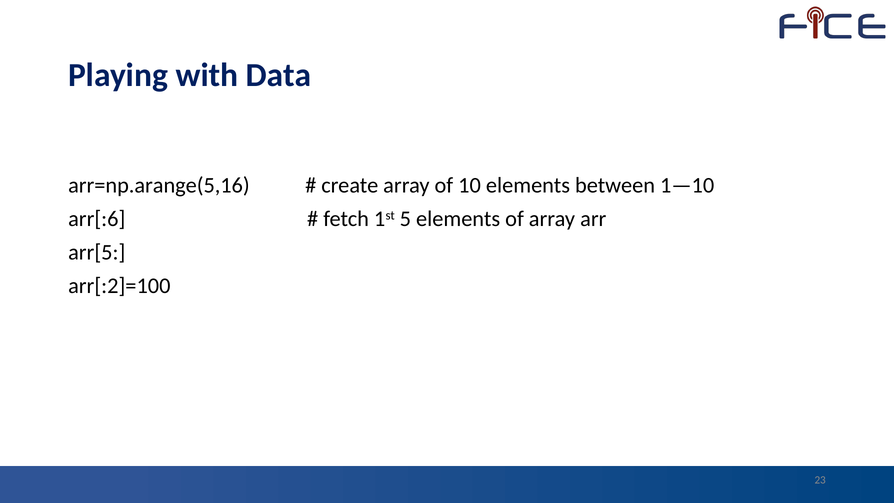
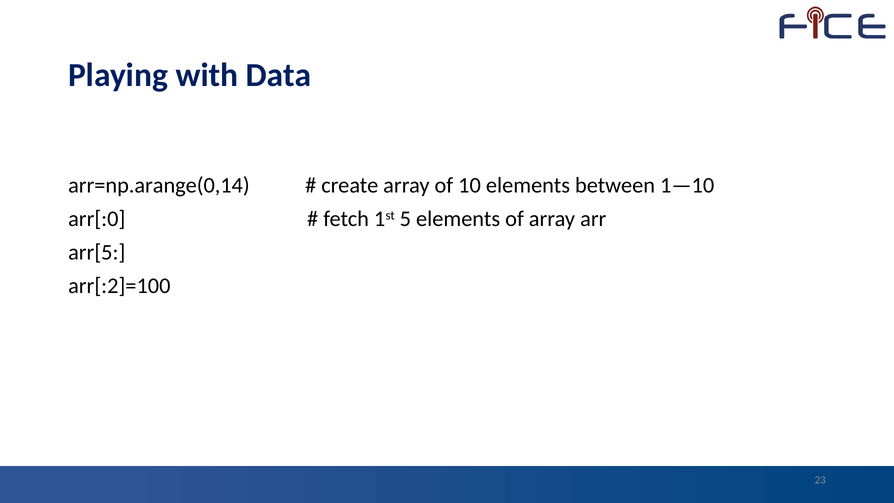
arr=np.arange(5,16: arr=np.arange(5,16 -> arr=np.arange(0,14
arr[:6: arr[:6 -> arr[:0
